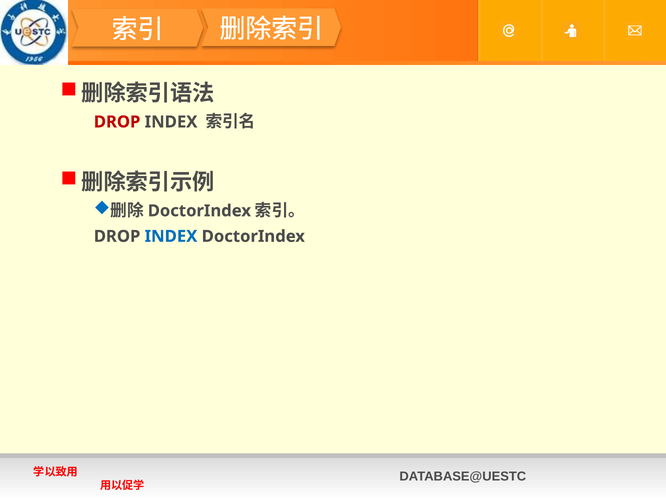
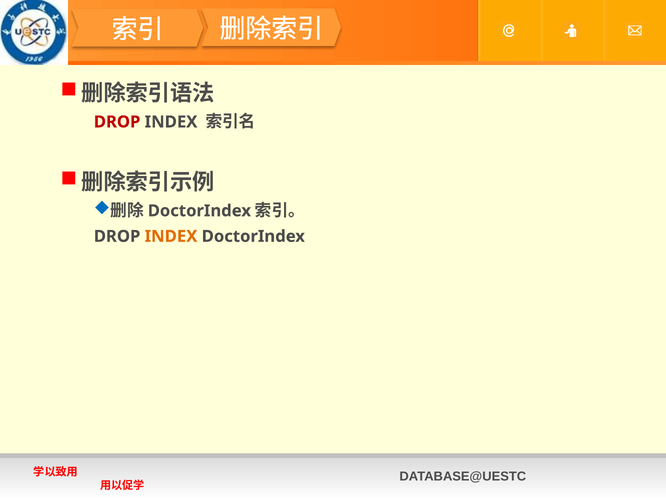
INDEX at (171, 236) colour: blue -> orange
